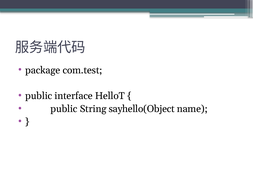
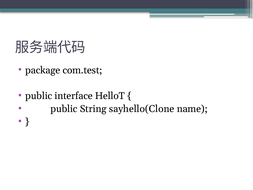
sayhello(Object: sayhello(Object -> sayhello(Clone
